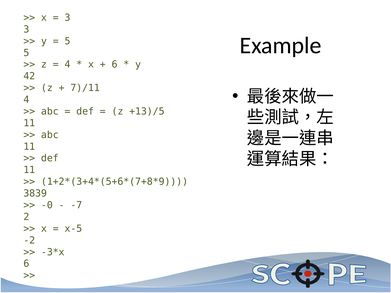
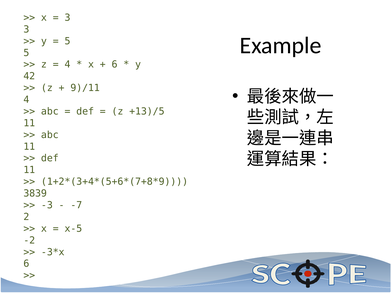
7)/11: 7)/11 -> 9)/11
-0: -0 -> -3
